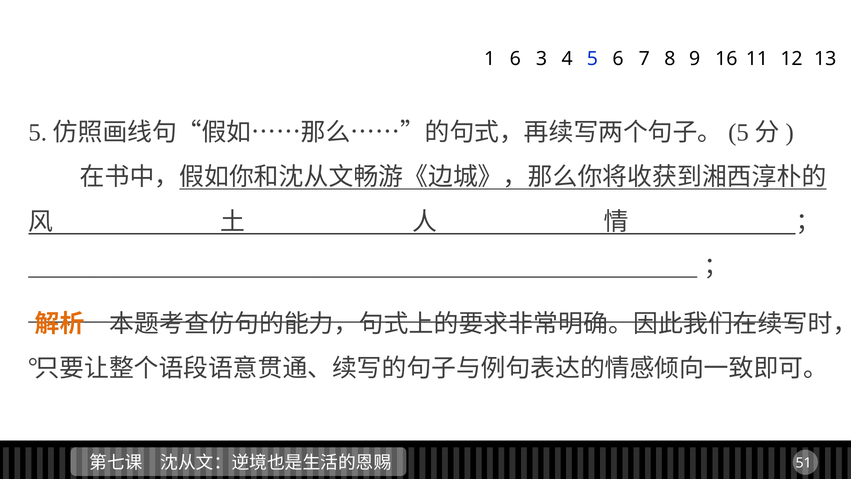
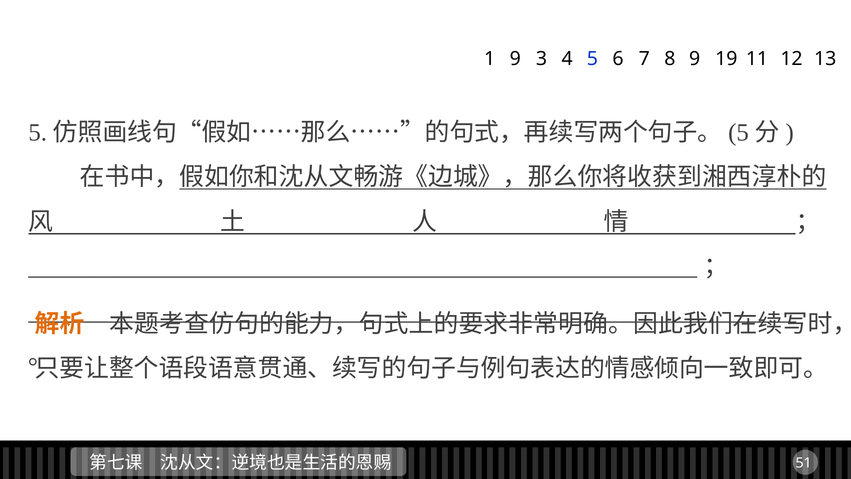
1 6: 6 -> 9
16: 16 -> 19
